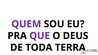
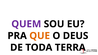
QUE colour: purple -> orange
